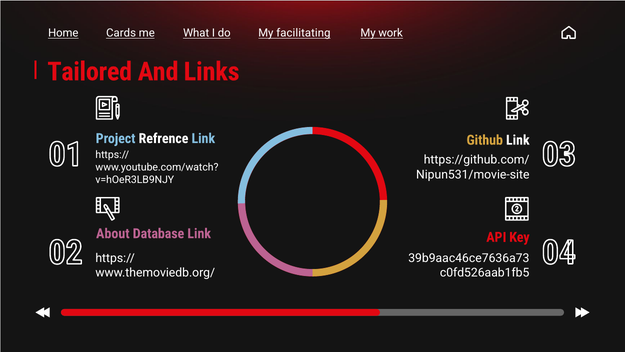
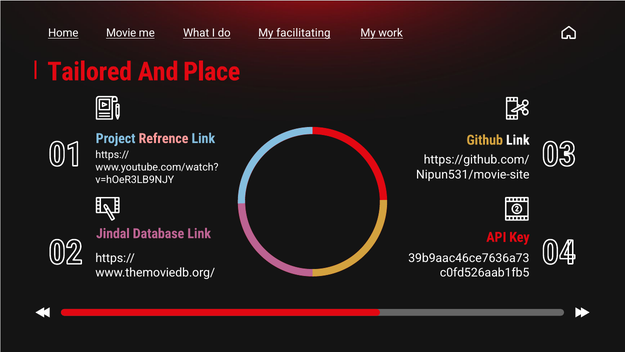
Cards: Cards -> Movie
Links: Links -> Place
Refrence colour: white -> pink
About: About -> Jindal
